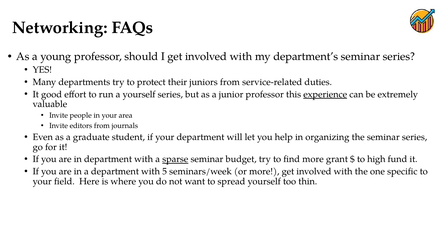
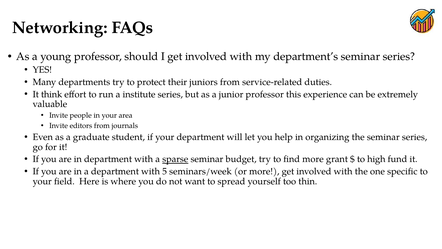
good: good -> think
a yourself: yourself -> institute
experience underline: present -> none
